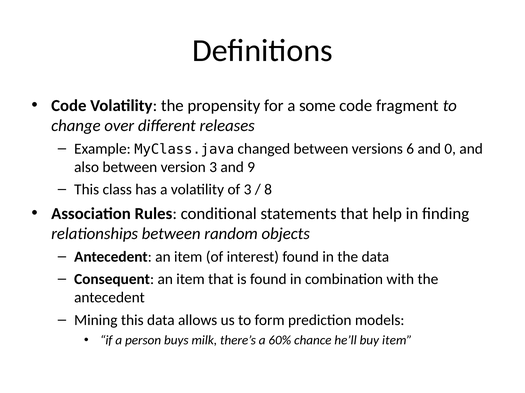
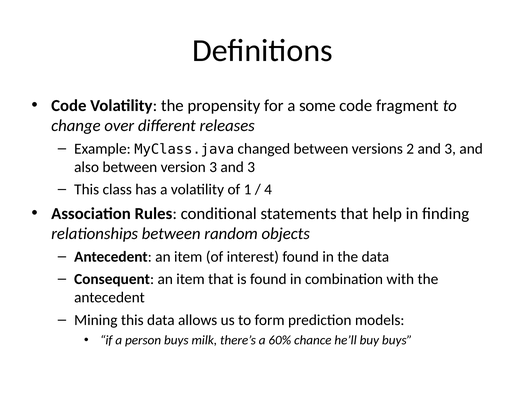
6: 6 -> 2
0 at (450, 149): 0 -> 3
3 and 9: 9 -> 3
of 3: 3 -> 1
8: 8 -> 4
buy item: item -> buys
